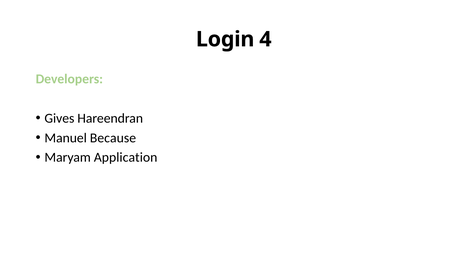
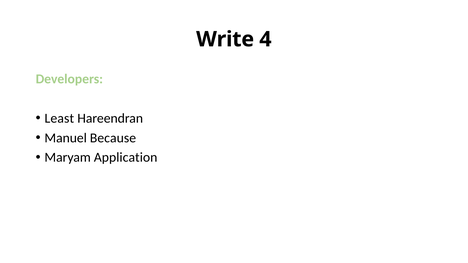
Login: Login -> Write
Gives: Gives -> Least
